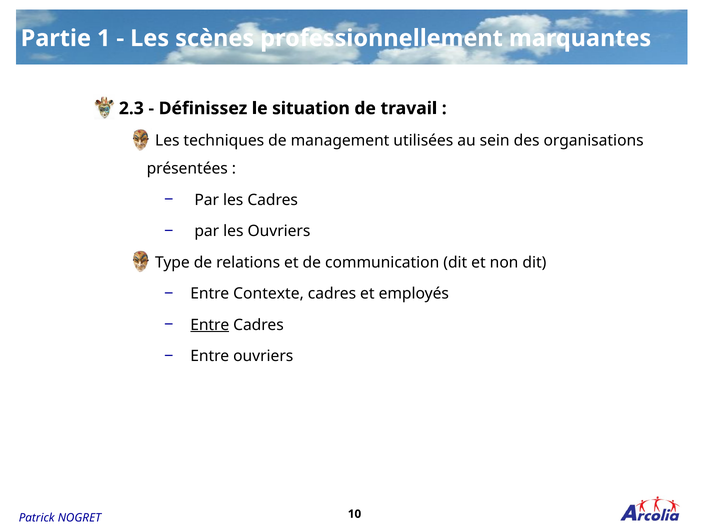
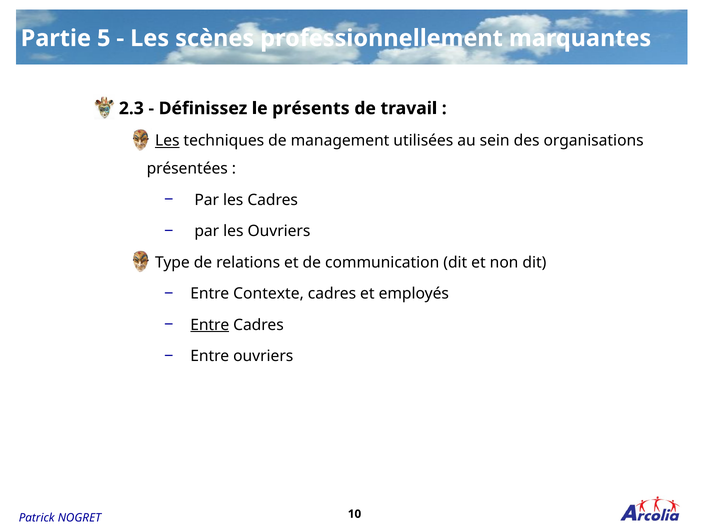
1: 1 -> 5
situation: situation -> présents
Les at (167, 141) underline: none -> present
